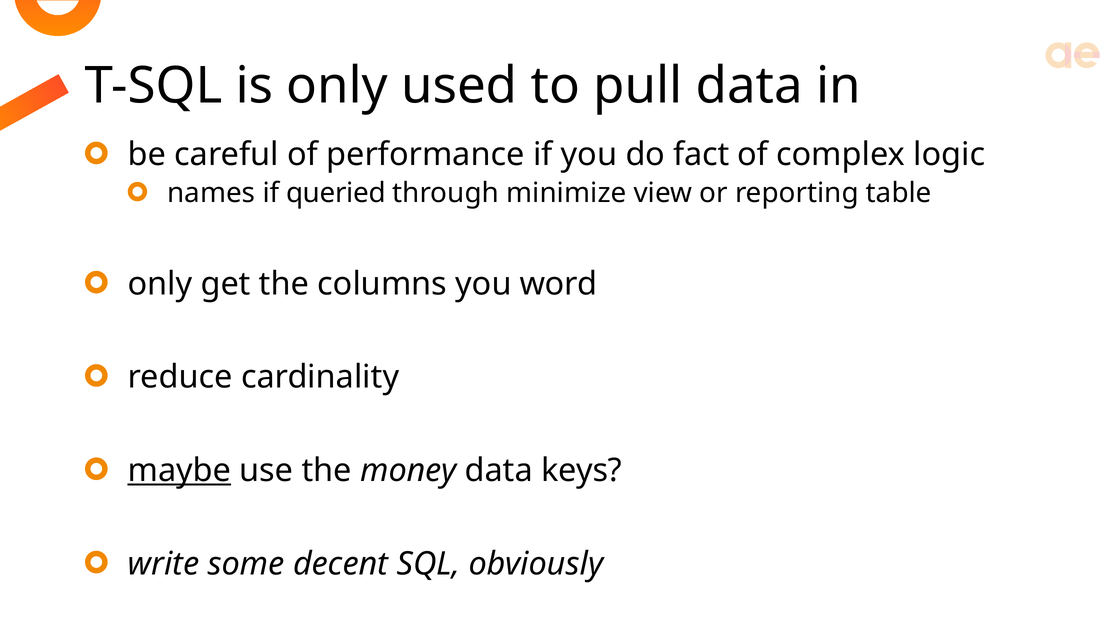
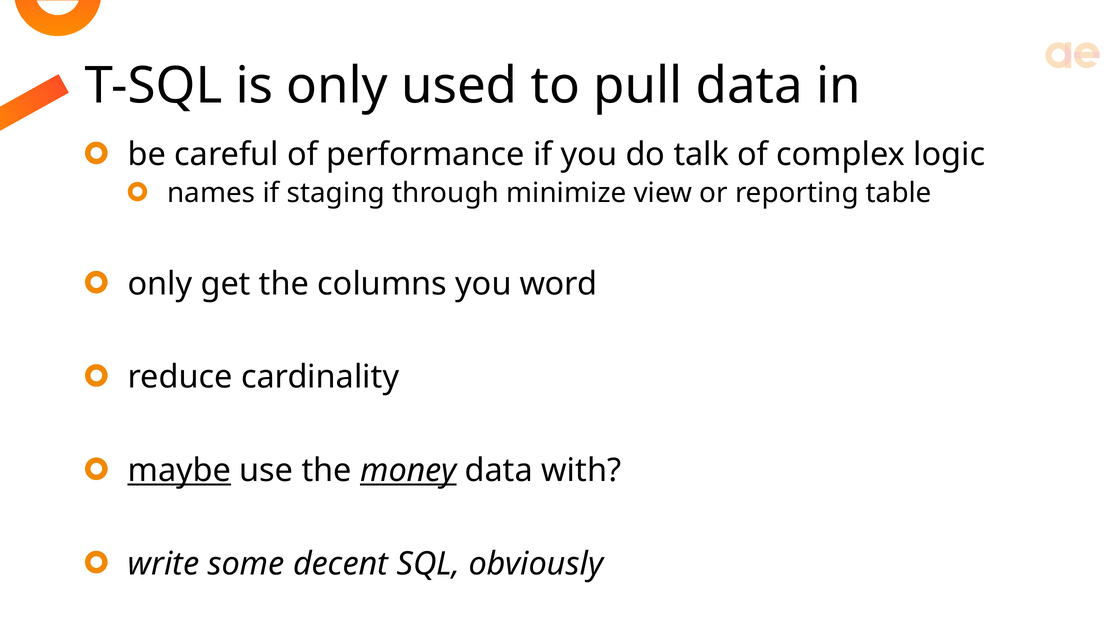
fact: fact -> talk
queried: queried -> staging
money underline: none -> present
keys: keys -> with
